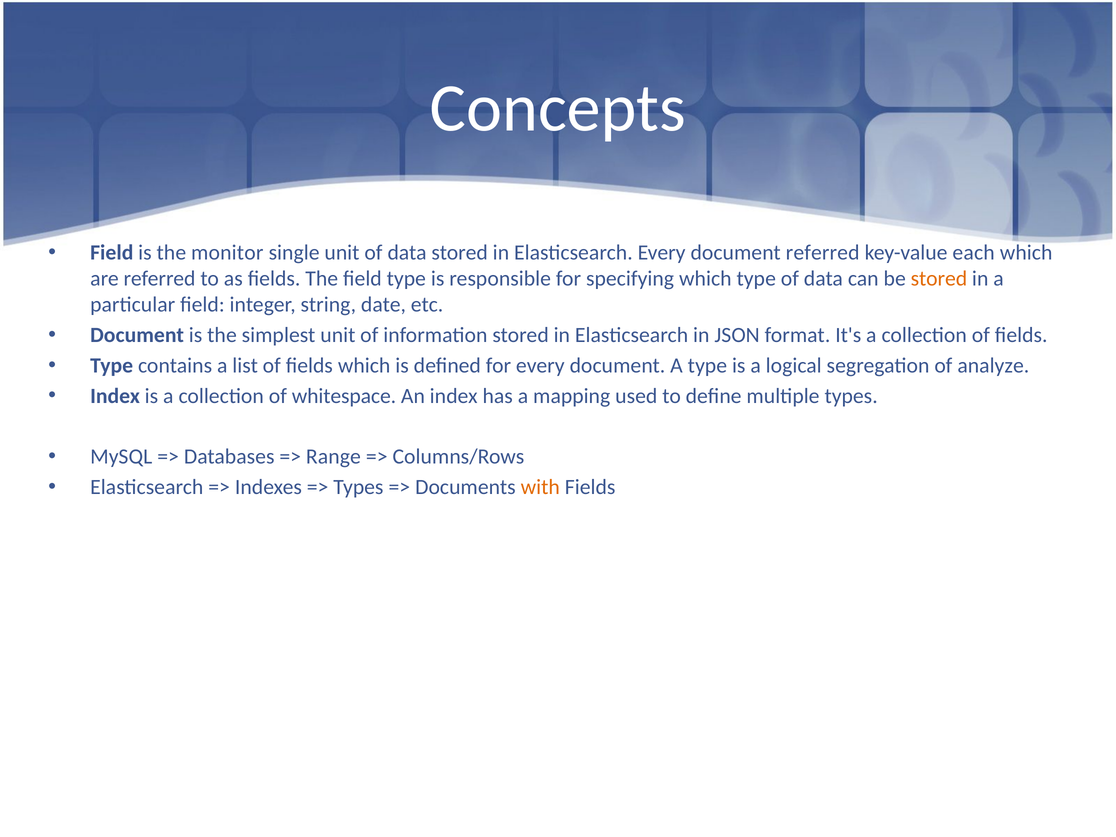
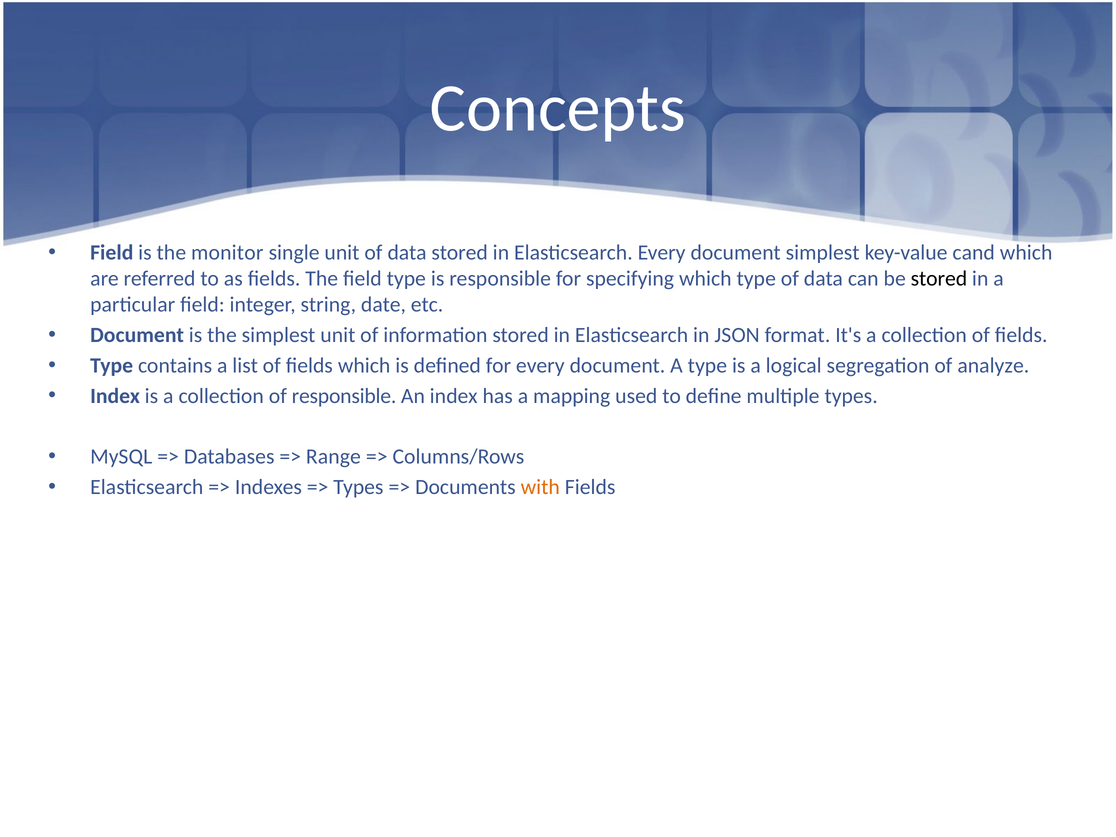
document referred: referred -> simplest
each: each -> cand
stored at (939, 279) colour: orange -> black
of whitespace: whitespace -> responsible
